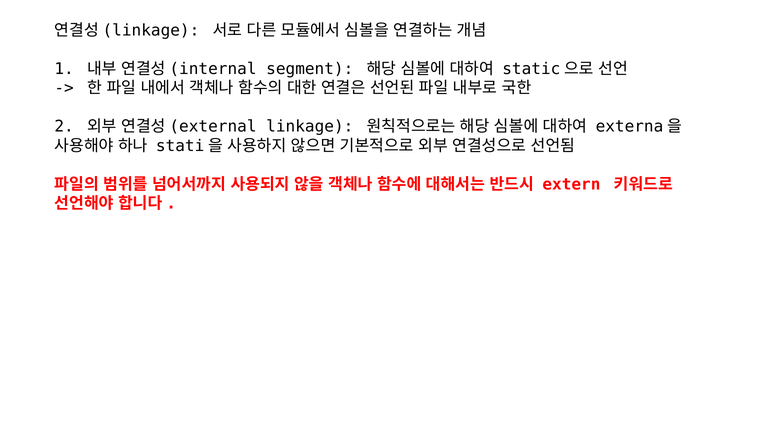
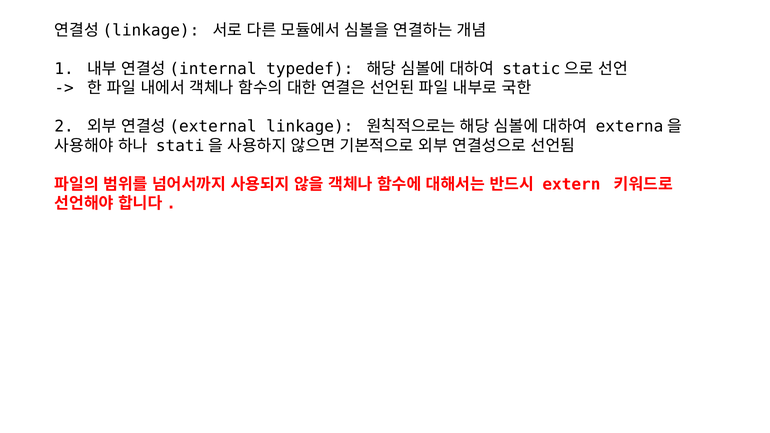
segment: segment -> typedef
